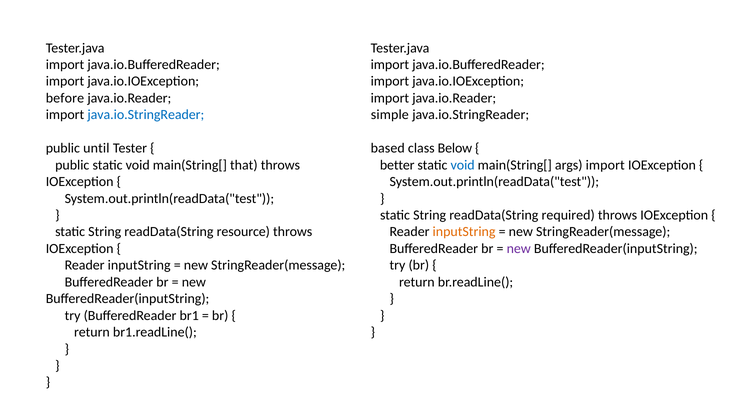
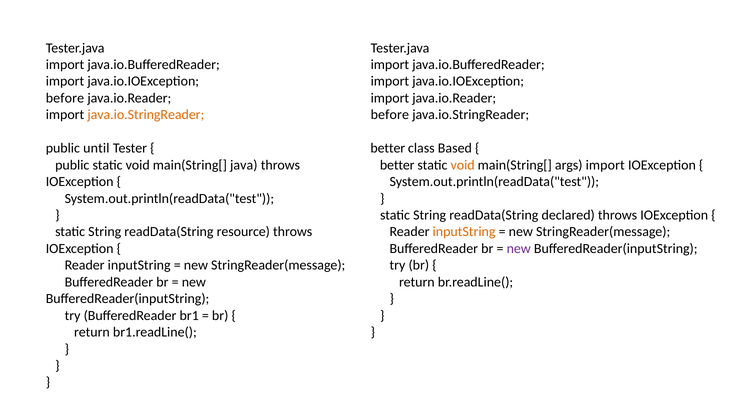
java.io.StringReader at (146, 115) colour: blue -> orange
simple at (390, 115): simple -> before
based at (388, 148): based -> better
Below: Below -> Based
that: that -> java
void at (463, 165) colour: blue -> orange
required: required -> declared
